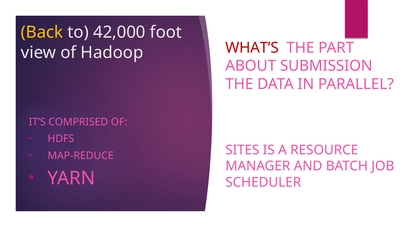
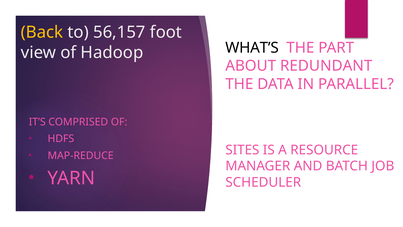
42,000: 42,000 -> 56,157
WHAT’S colour: red -> black
SUBMISSION: SUBMISSION -> REDUNDANT
